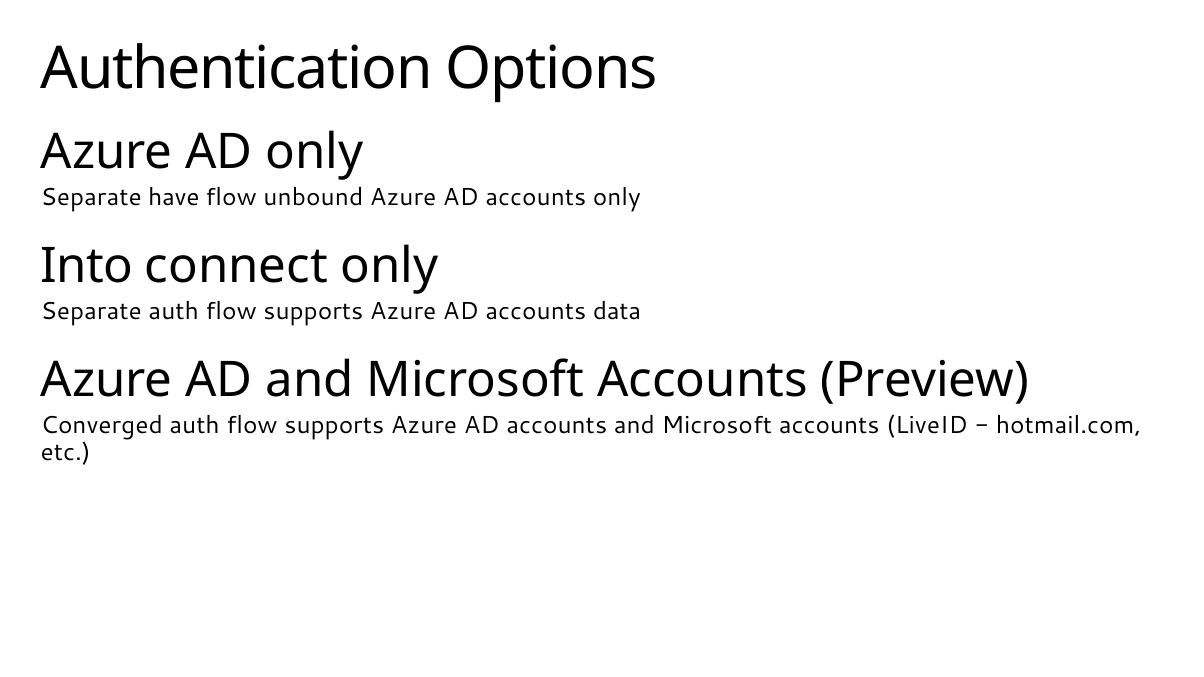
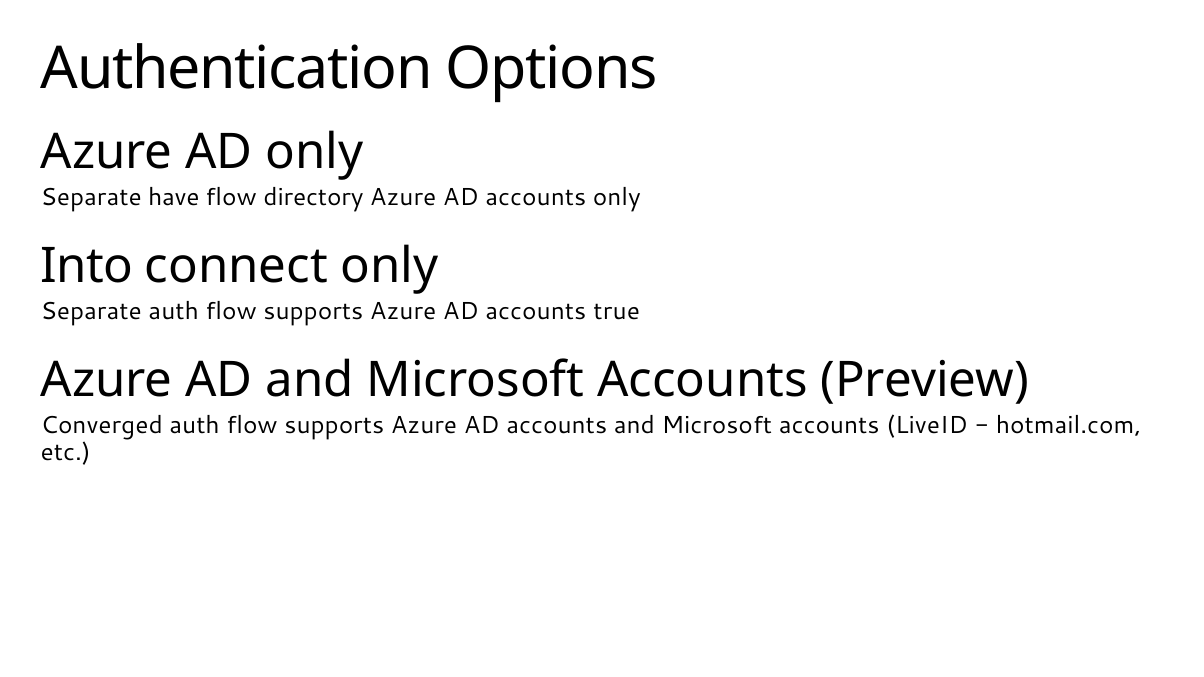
unbound: unbound -> directory
data: data -> true
